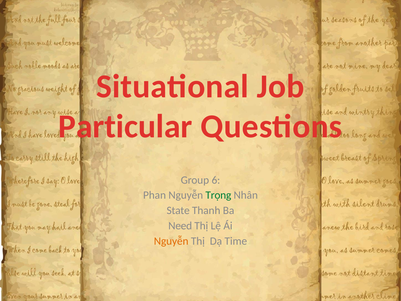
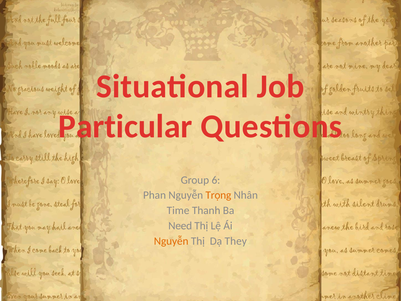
Trọng colour: green -> orange
State: State -> Time
Time: Time -> They
